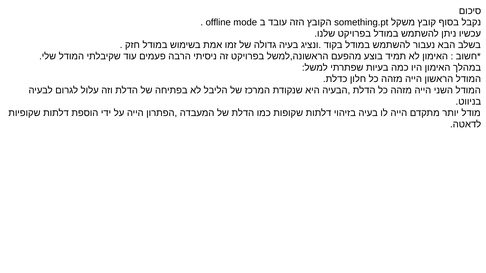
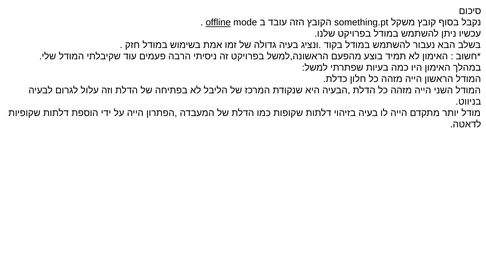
offline underline: none -> present
